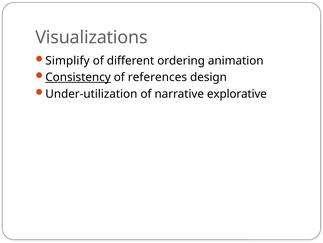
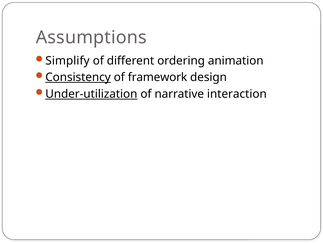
Visualizations: Visualizations -> Assumptions
references: references -> framework
Under-utilization underline: none -> present
explorative: explorative -> interaction
